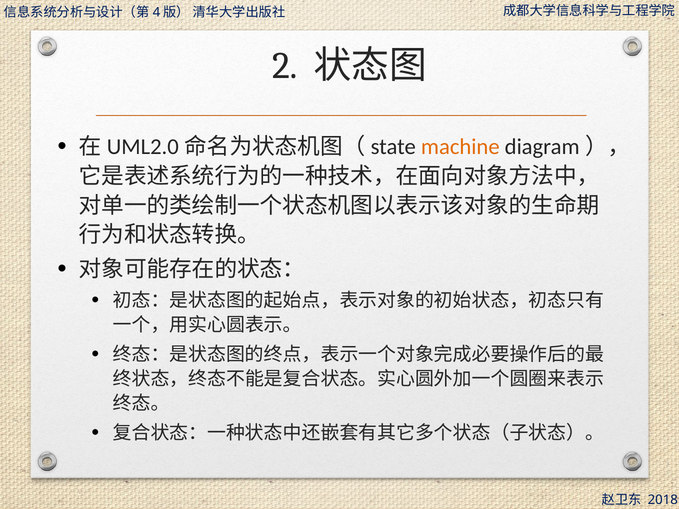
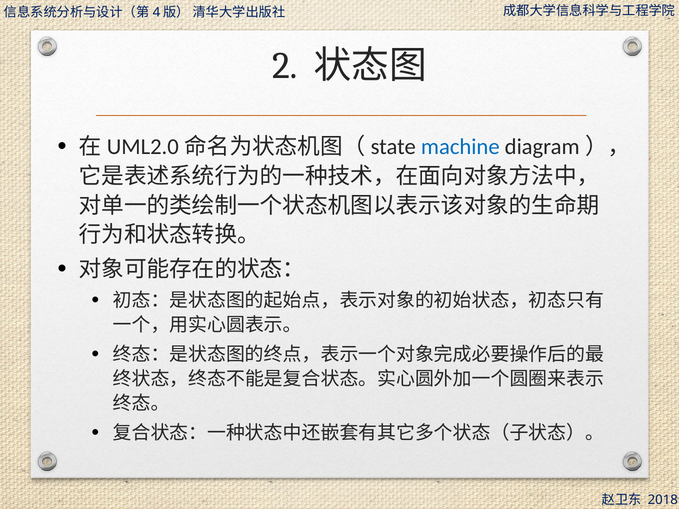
machine colour: orange -> blue
